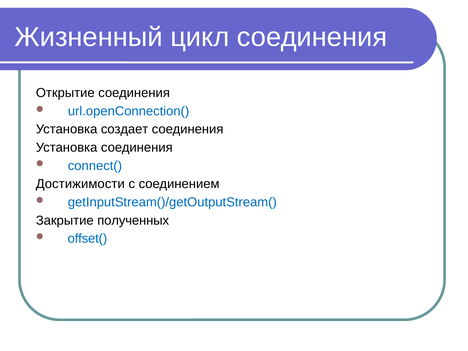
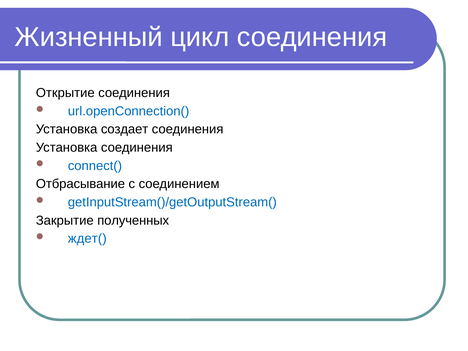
Достижимости: Достижимости -> Отбрасывание
offset(: offset( -> ждет(
